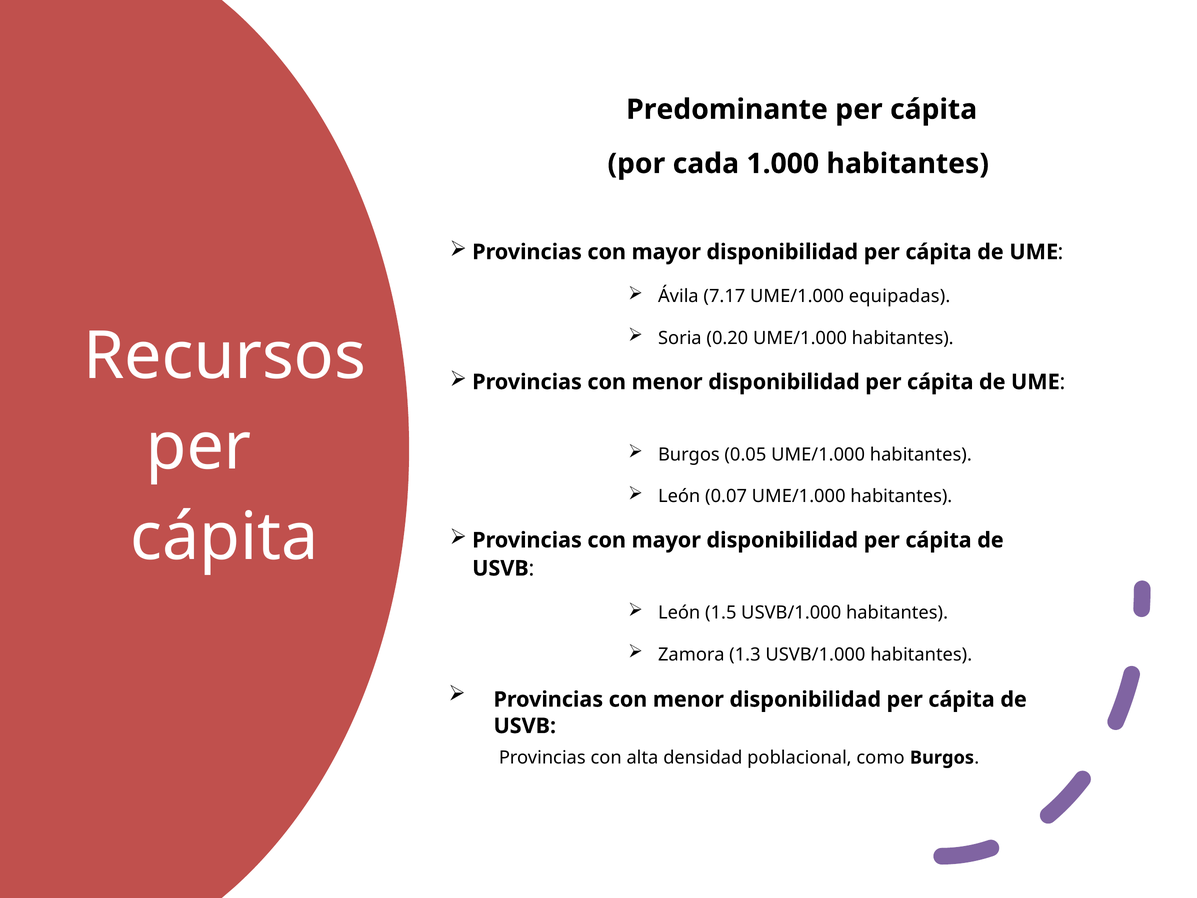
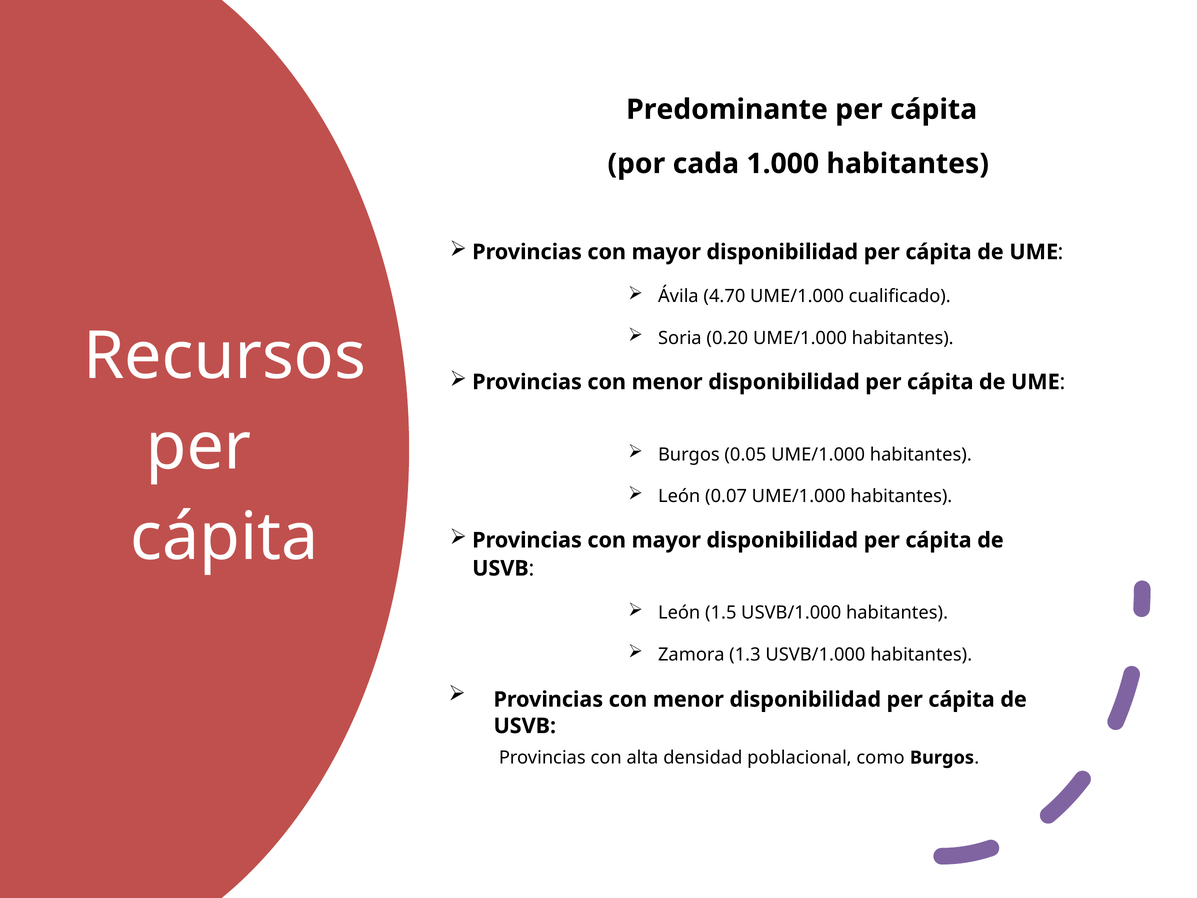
7.17: 7.17 -> 4.70
equipadas: equipadas -> cualificado
